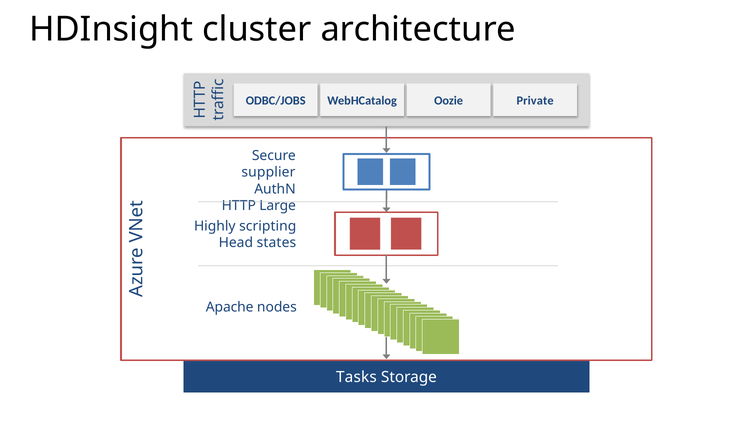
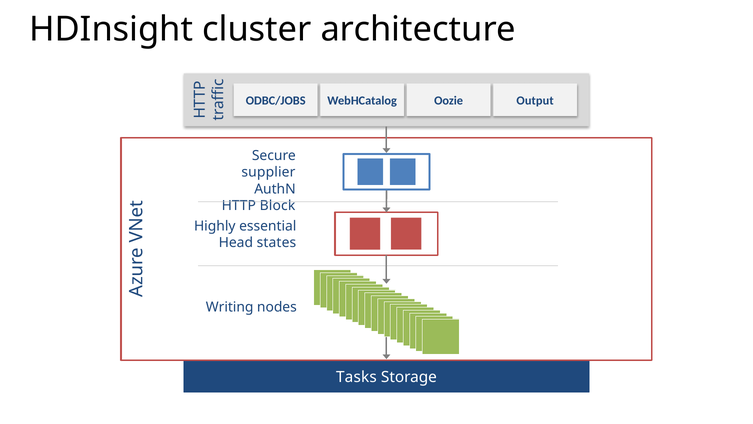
Private: Private -> Output
Large: Large -> Block
scripting: scripting -> essential
Apache: Apache -> Writing
